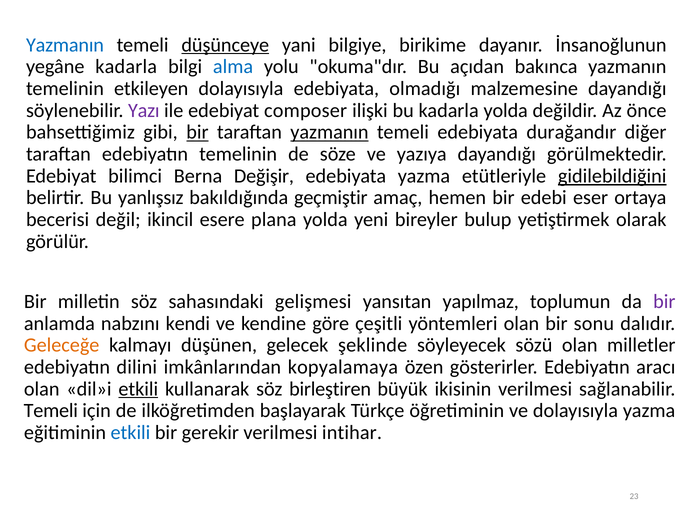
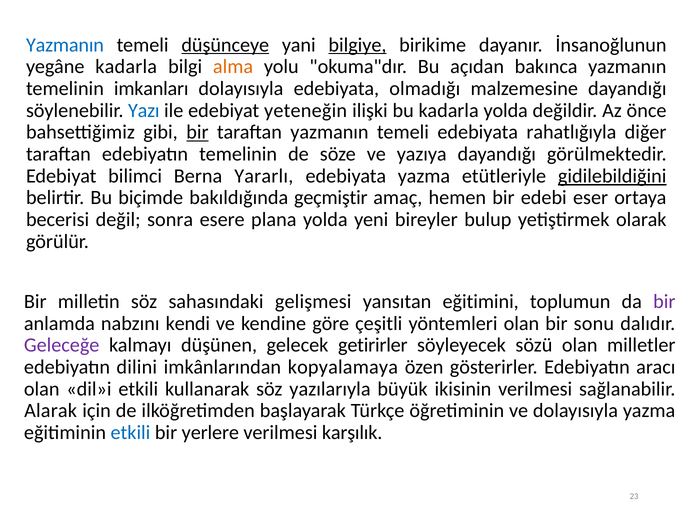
bilgiye underline: none -> present
alma colour: blue -> orange
etkileyen: etkileyen -> imkanları
Yazı colour: purple -> blue
composer: composer -> yeteneğin
yazmanın at (329, 132) underline: present -> none
durağandır: durağandır -> rahatlığıyla
Değişir: Değişir -> Yararlı
yanlışsız: yanlışsız -> biçimde
ikincil: ikincil -> sonra
yapılmaz: yapılmaz -> eğitimini
Geleceğe colour: orange -> purple
şeklinde: şeklinde -> getirirler
etkili at (138, 389) underline: present -> none
birleştiren: birleştiren -> yazılarıyla
Temeli at (51, 411): Temeli -> Alarak
gerekir: gerekir -> yerlere
intihar: intihar -> karşılık
